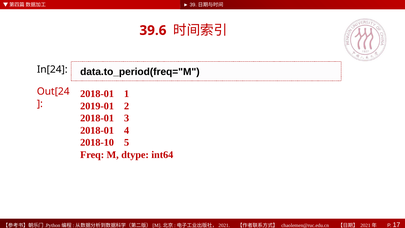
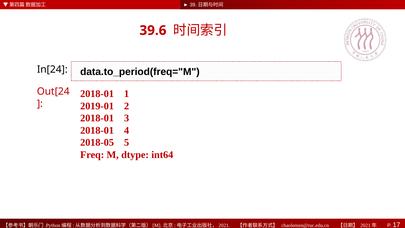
2018-10: 2018-10 -> 2018-05
